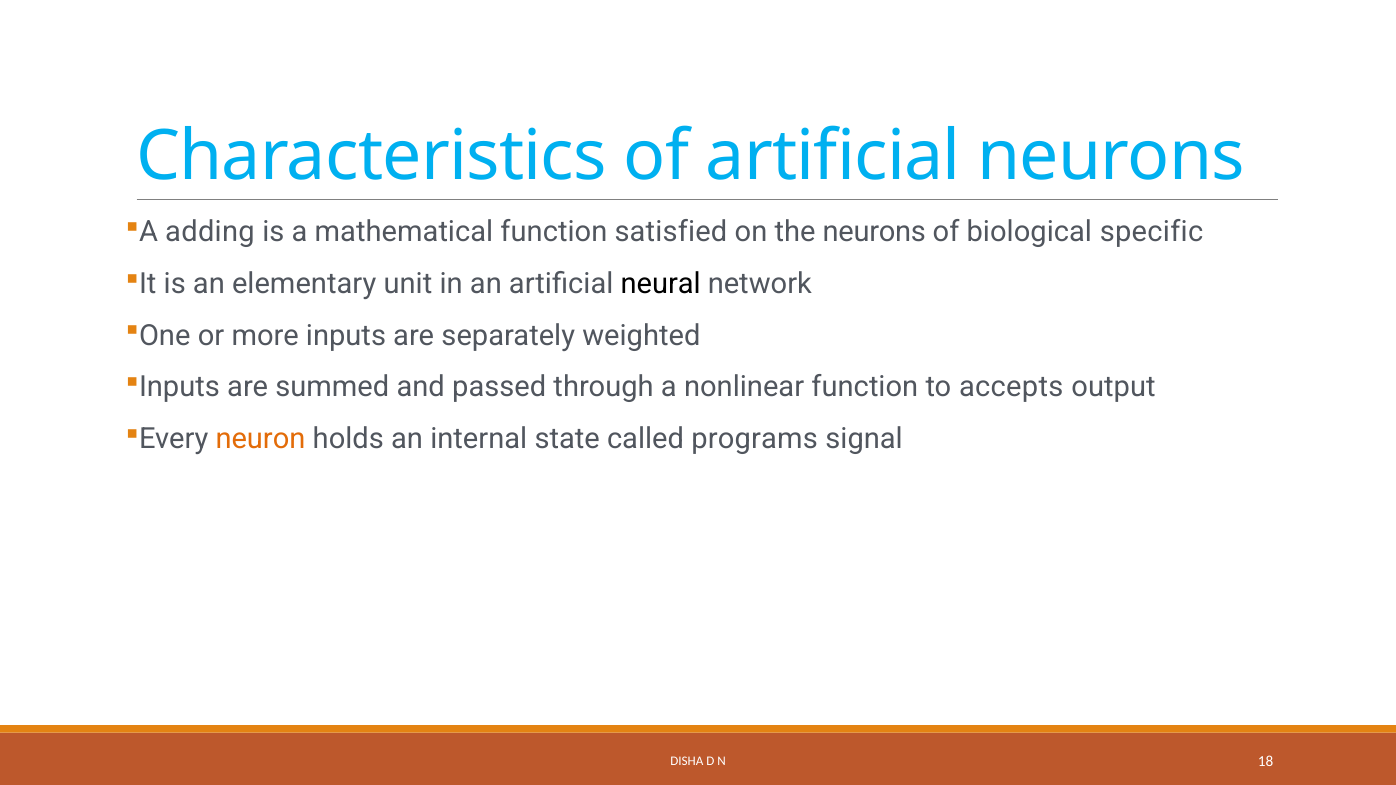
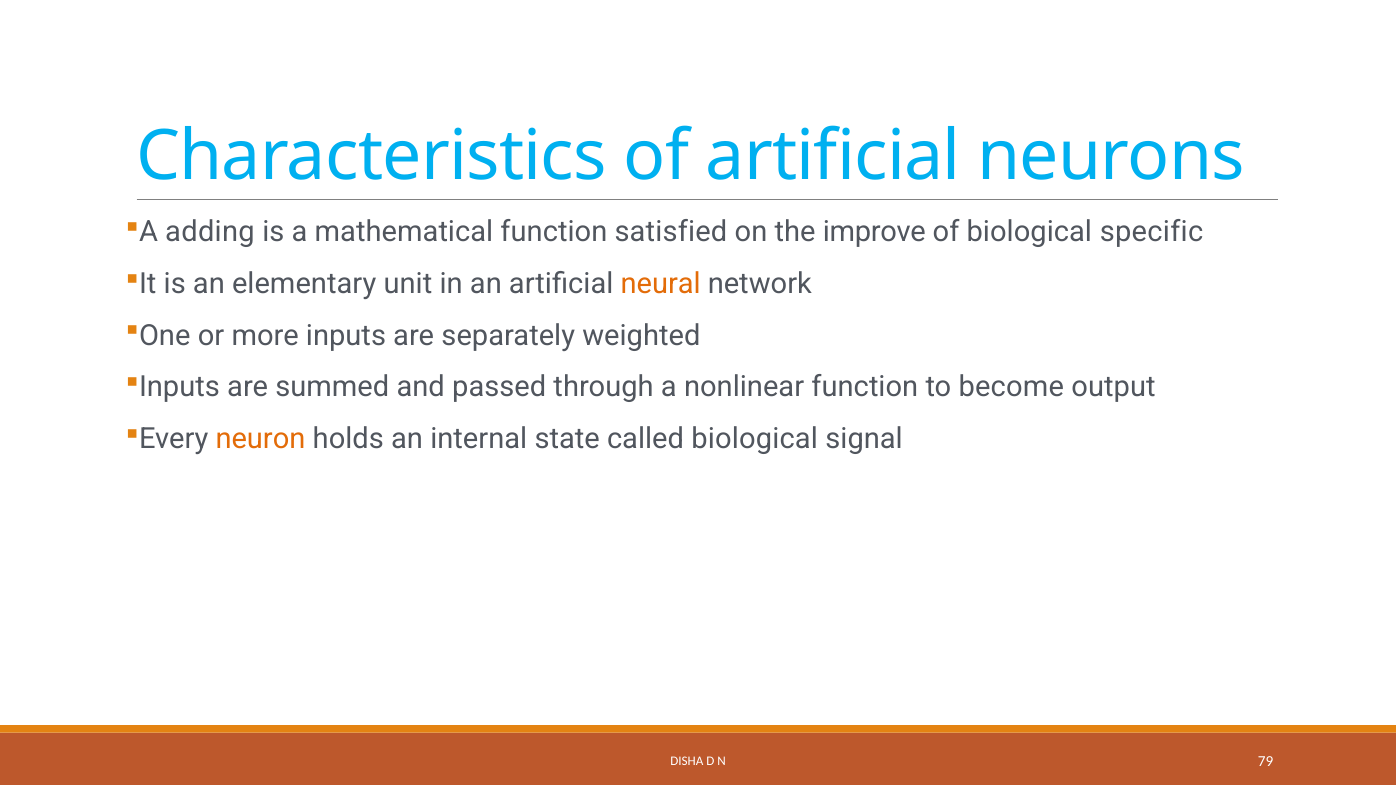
the neurons: neurons -> improve
neural colour: black -> orange
accepts: accepts -> become
called programs: programs -> biological
18: 18 -> 79
